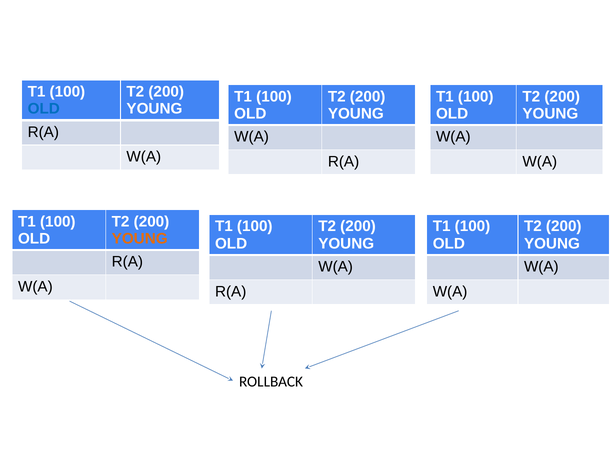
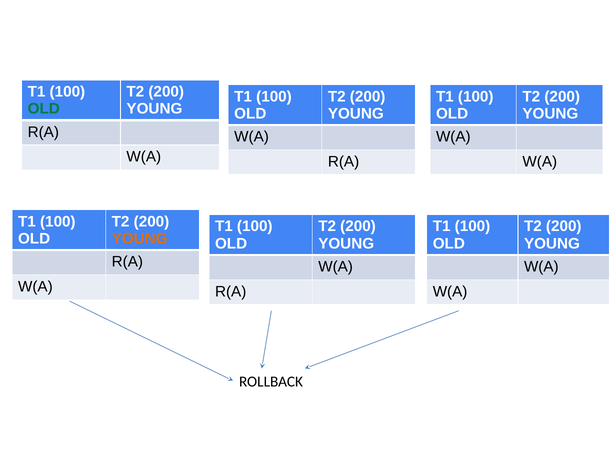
OLD at (44, 109) colour: blue -> green
